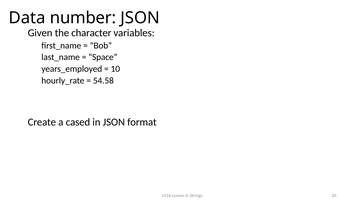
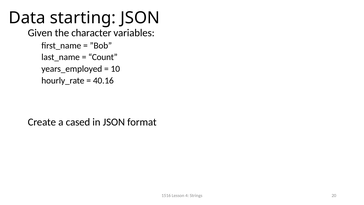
number: number -> starting
Space: Space -> Count
54.58: 54.58 -> 40.16
